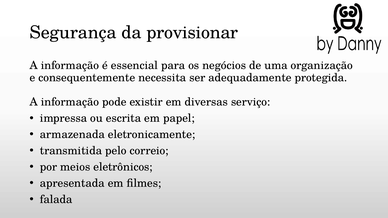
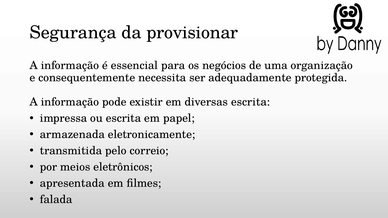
diversas serviço: serviço -> escrita
